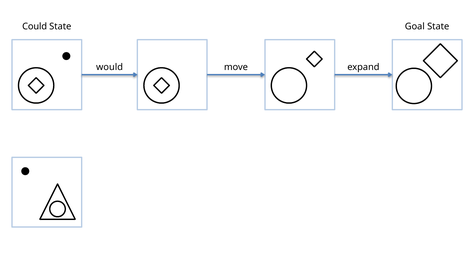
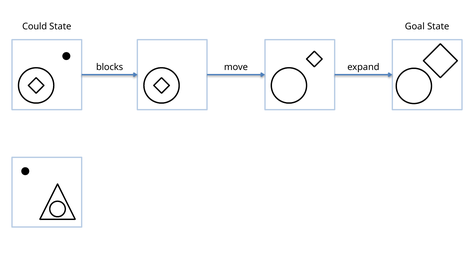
would: would -> blocks
